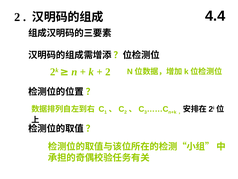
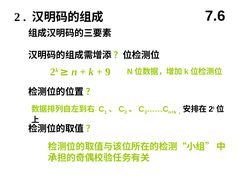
4.4: 4.4 -> 7.6
2 at (108, 72): 2 -> 9
